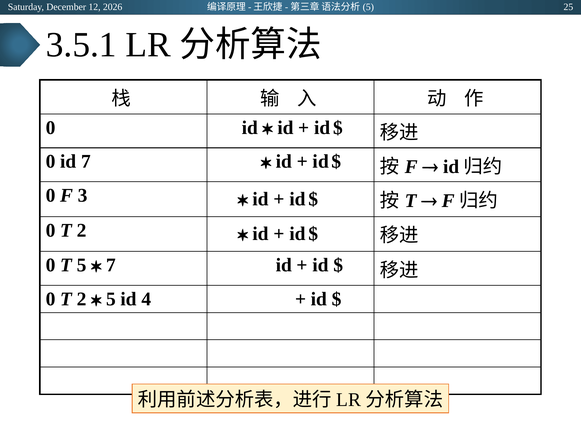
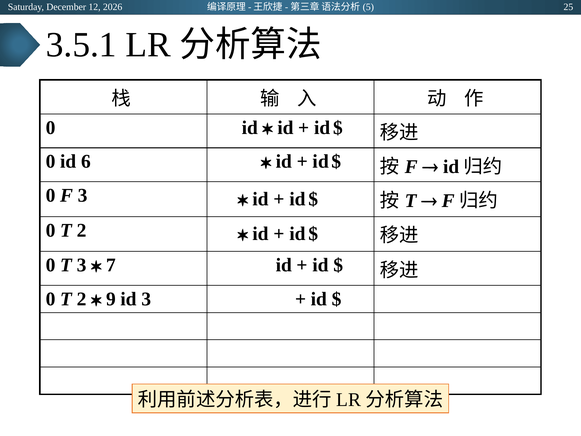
id 7: 7 -> 6
T 5: 5 -> 3
5 at (111, 299): 5 -> 9
id 4: 4 -> 3
